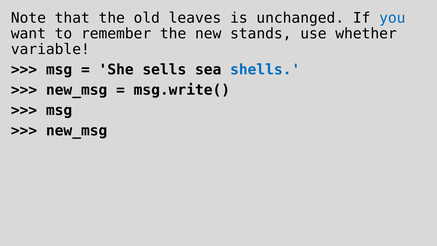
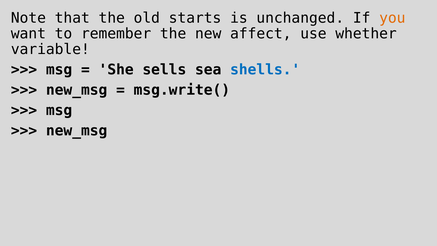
leaves: leaves -> starts
you colour: blue -> orange
stands: stands -> affect
